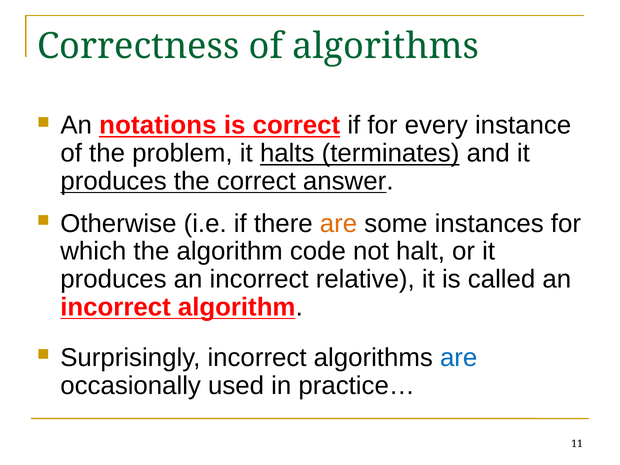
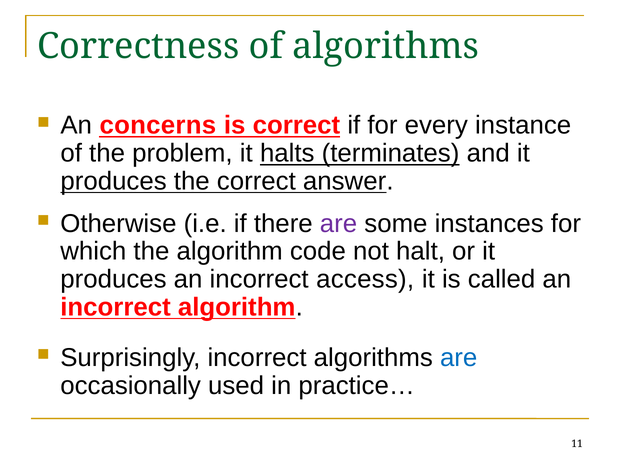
notations: notations -> concerns
are at (339, 223) colour: orange -> purple
relative: relative -> access
